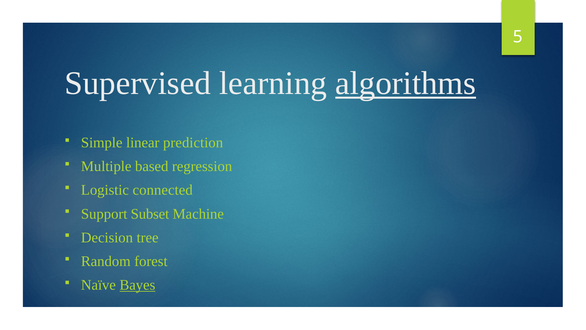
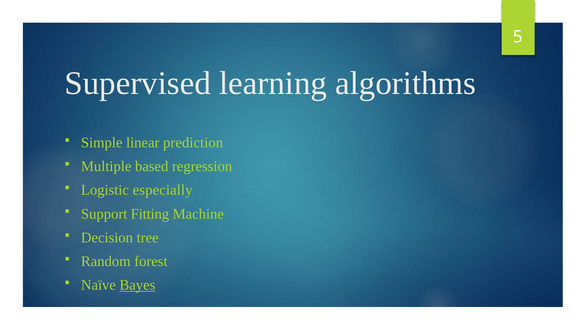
algorithms underline: present -> none
connected: connected -> especially
Subset: Subset -> Fitting
